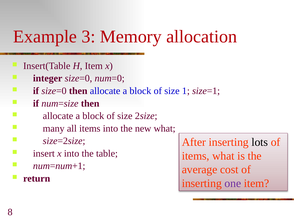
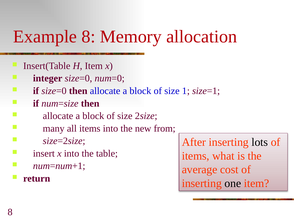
Example 3: 3 -> 8
new what: what -> from
one colour: purple -> black
